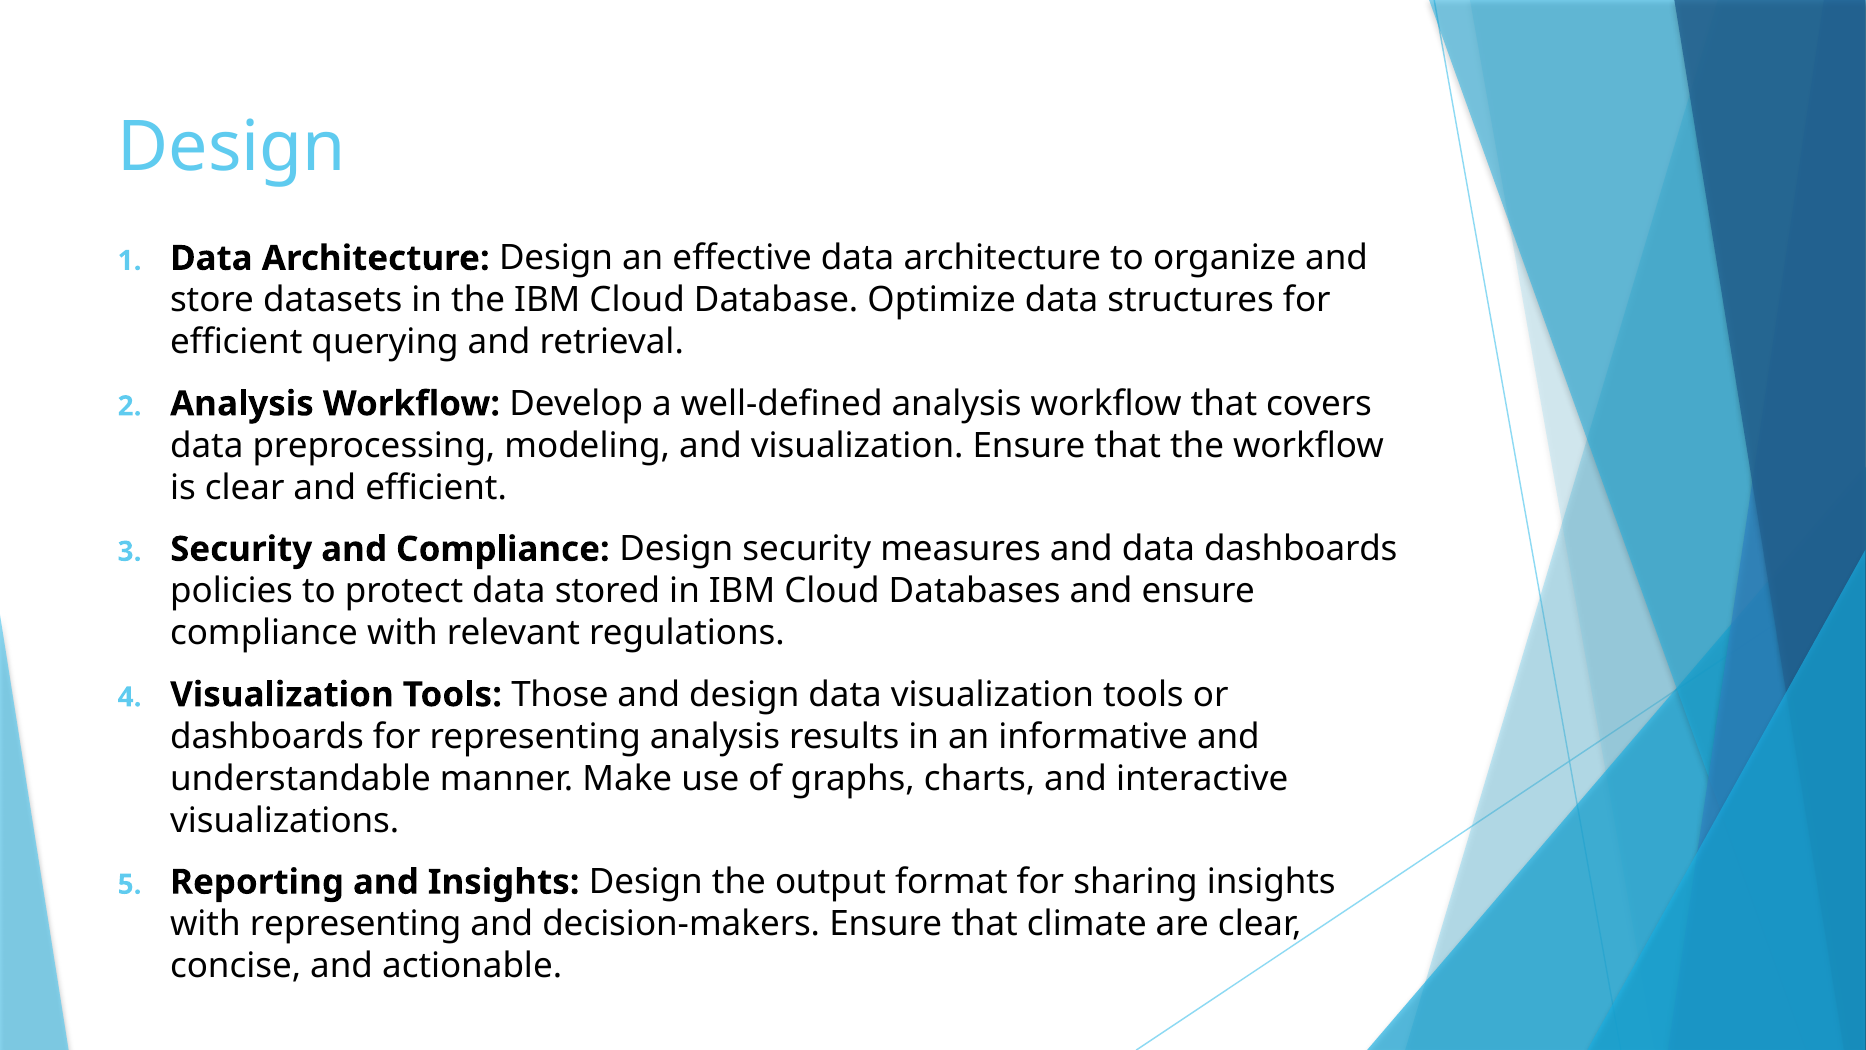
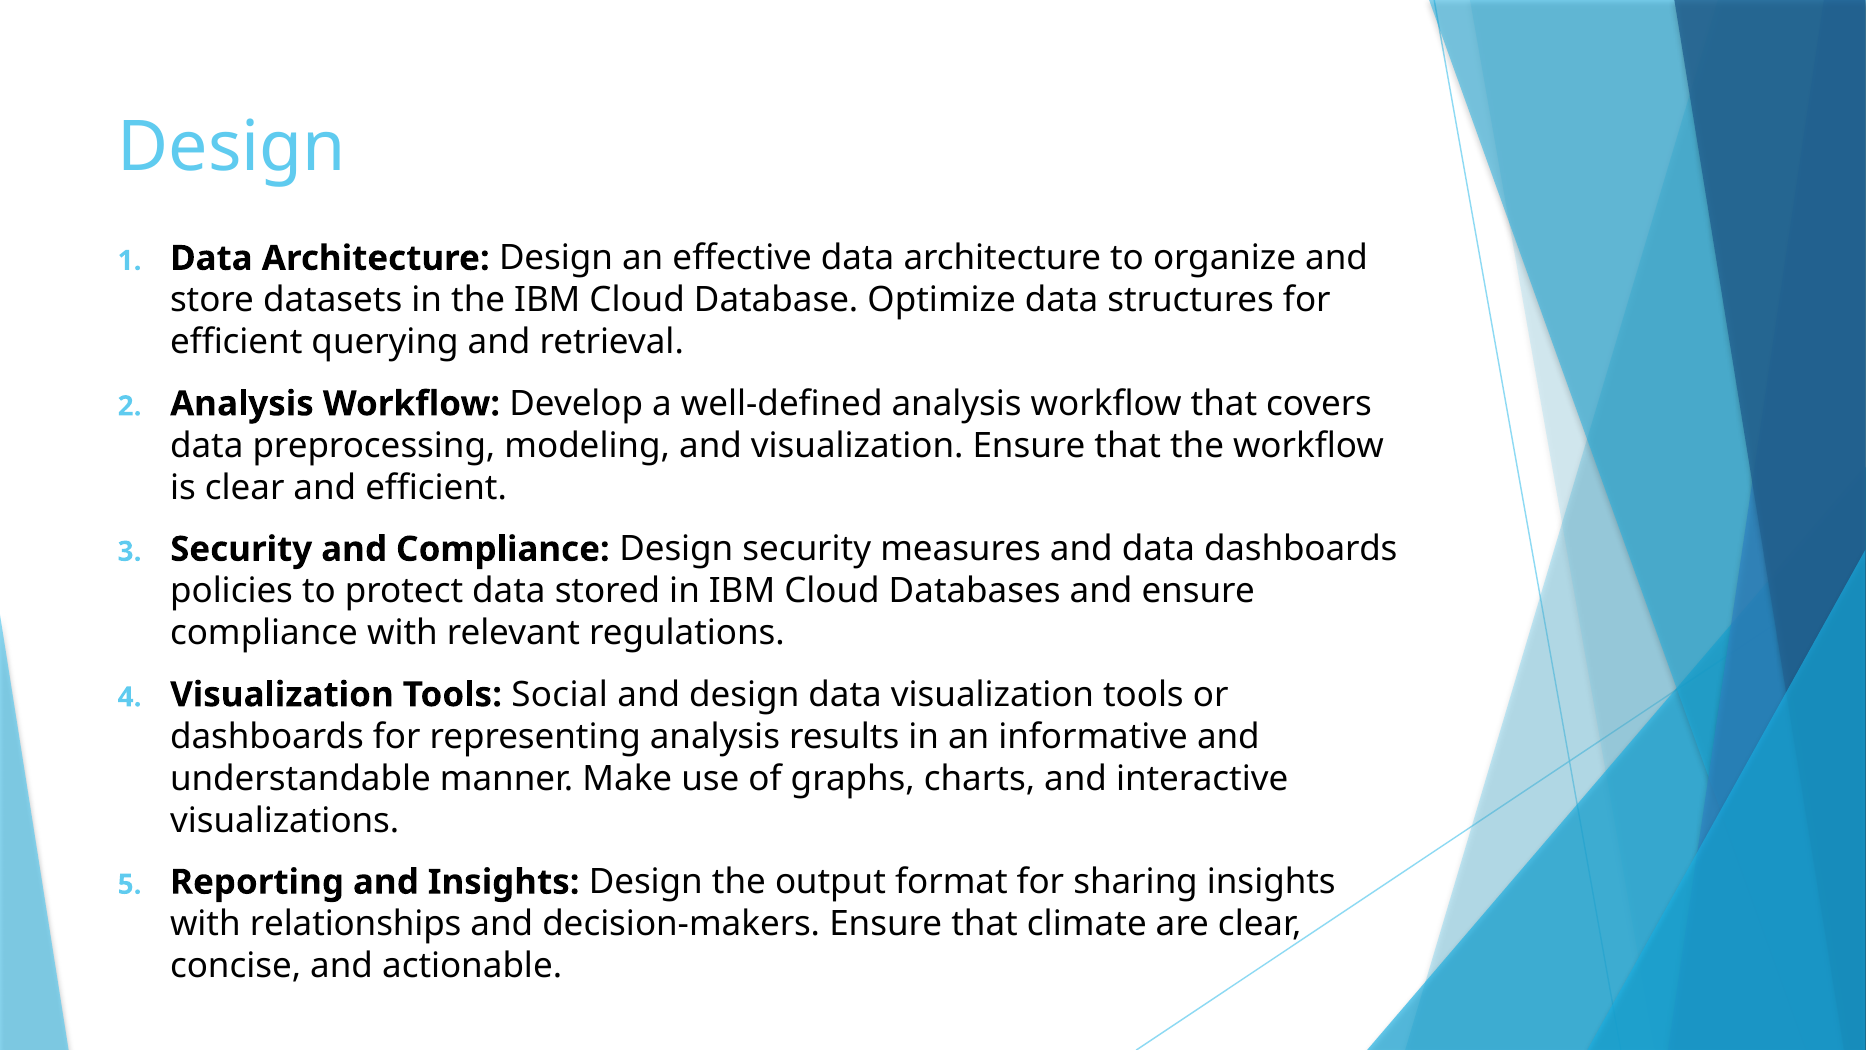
Those: Those -> Social
with representing: representing -> relationships
